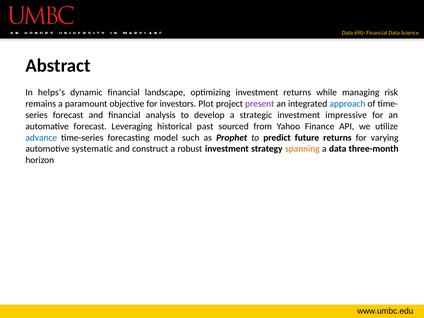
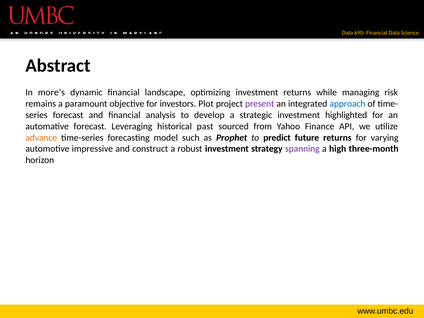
helps’s: helps’s -> more’s
impressive: impressive -> highlighted
advance colour: blue -> orange
systematic: systematic -> impressive
spanning colour: orange -> purple
a data: data -> high
